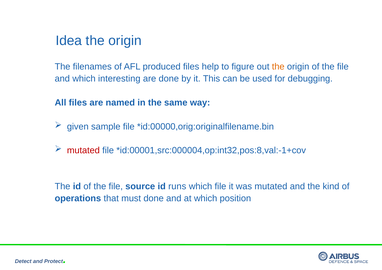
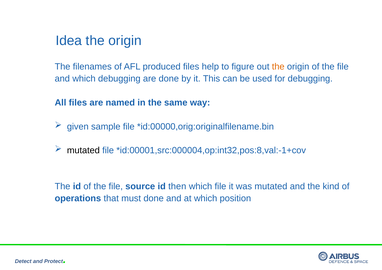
which interesting: interesting -> debugging
mutated at (83, 151) colour: red -> black
runs: runs -> then
